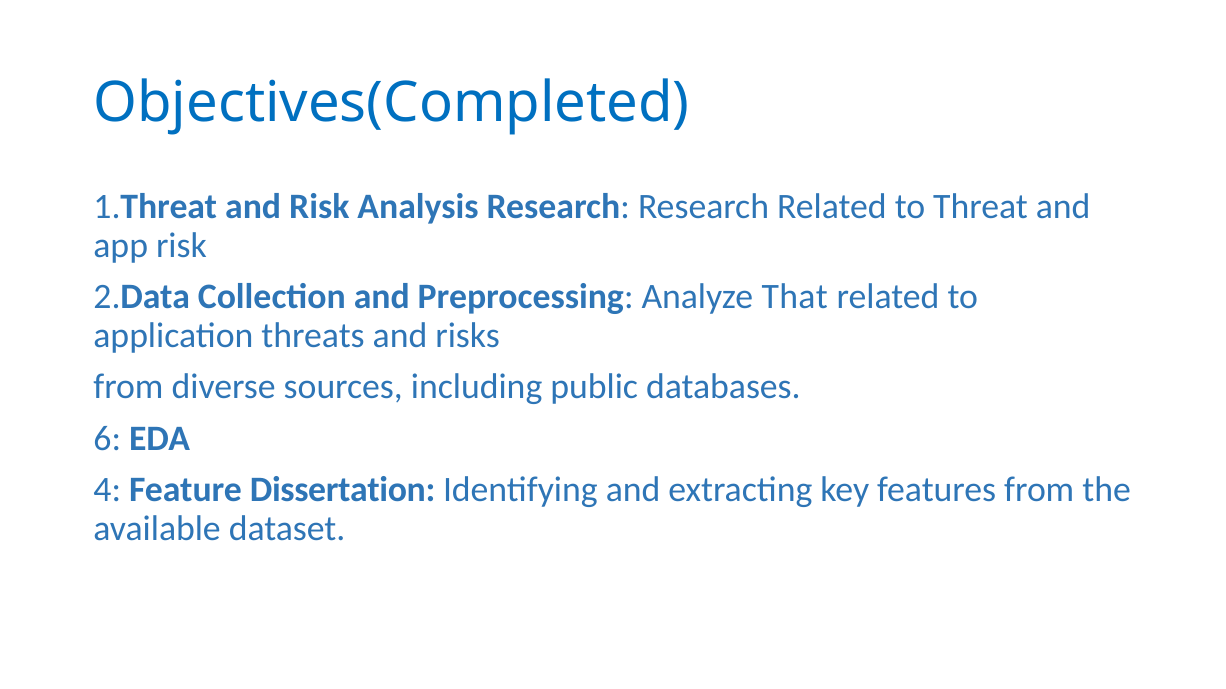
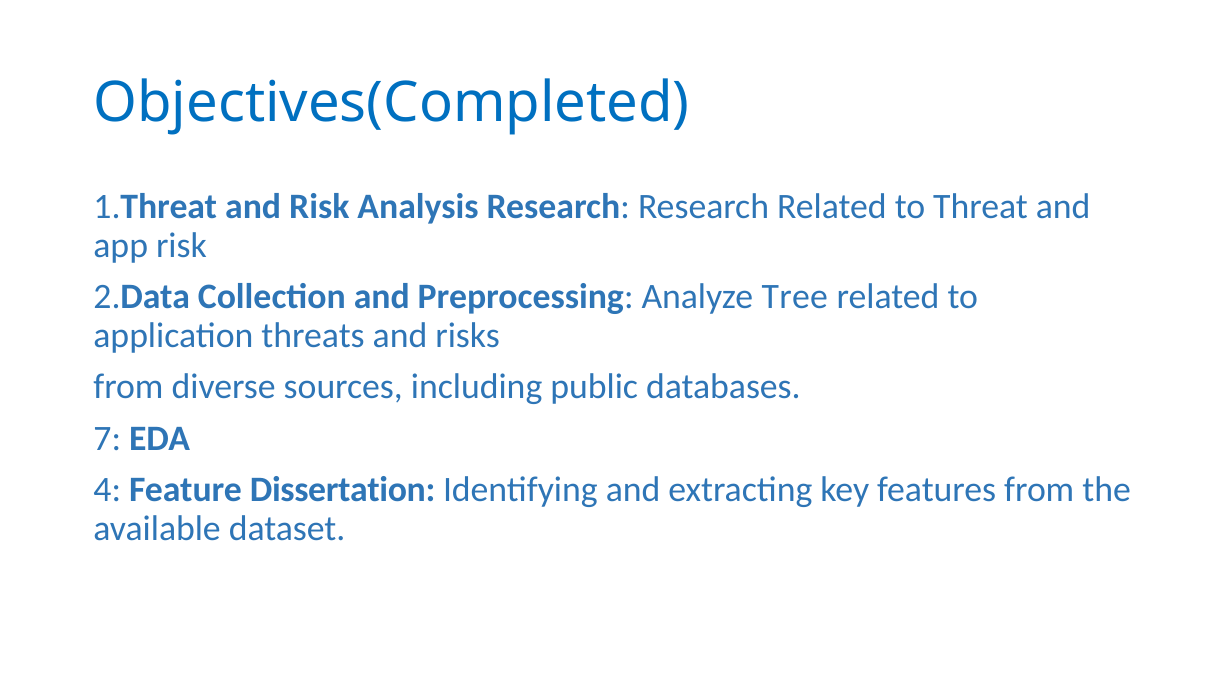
That: That -> Tree
6: 6 -> 7
